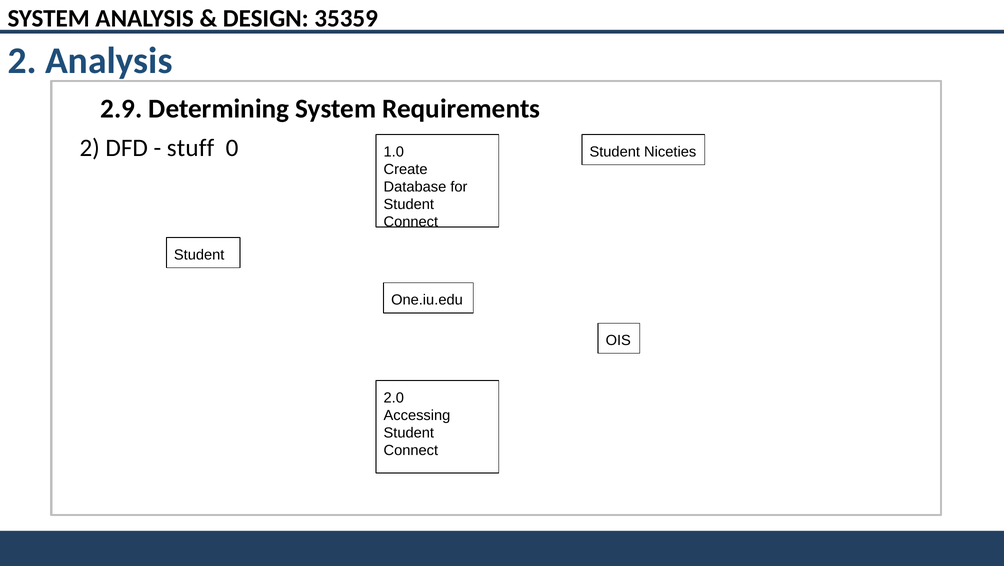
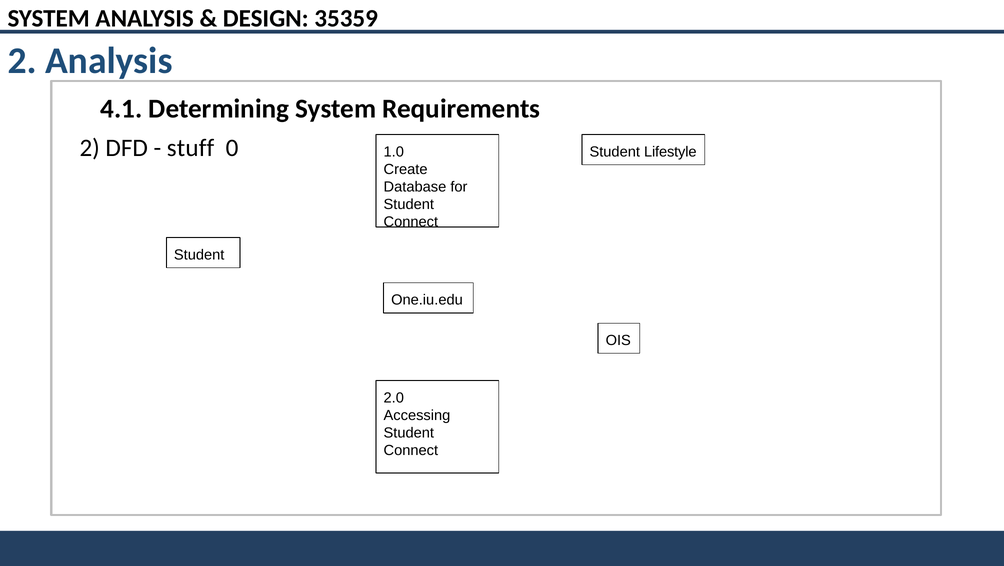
2.9: 2.9 -> 4.1
Niceties: Niceties -> Lifestyle
